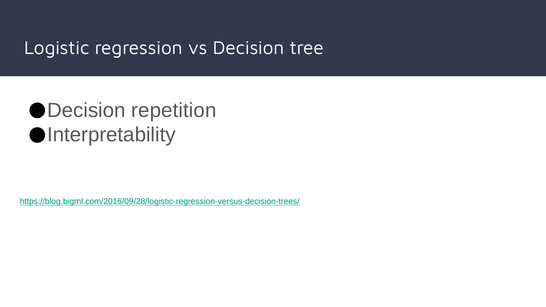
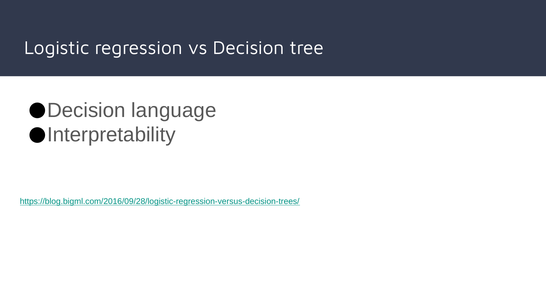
repetition: repetition -> language
